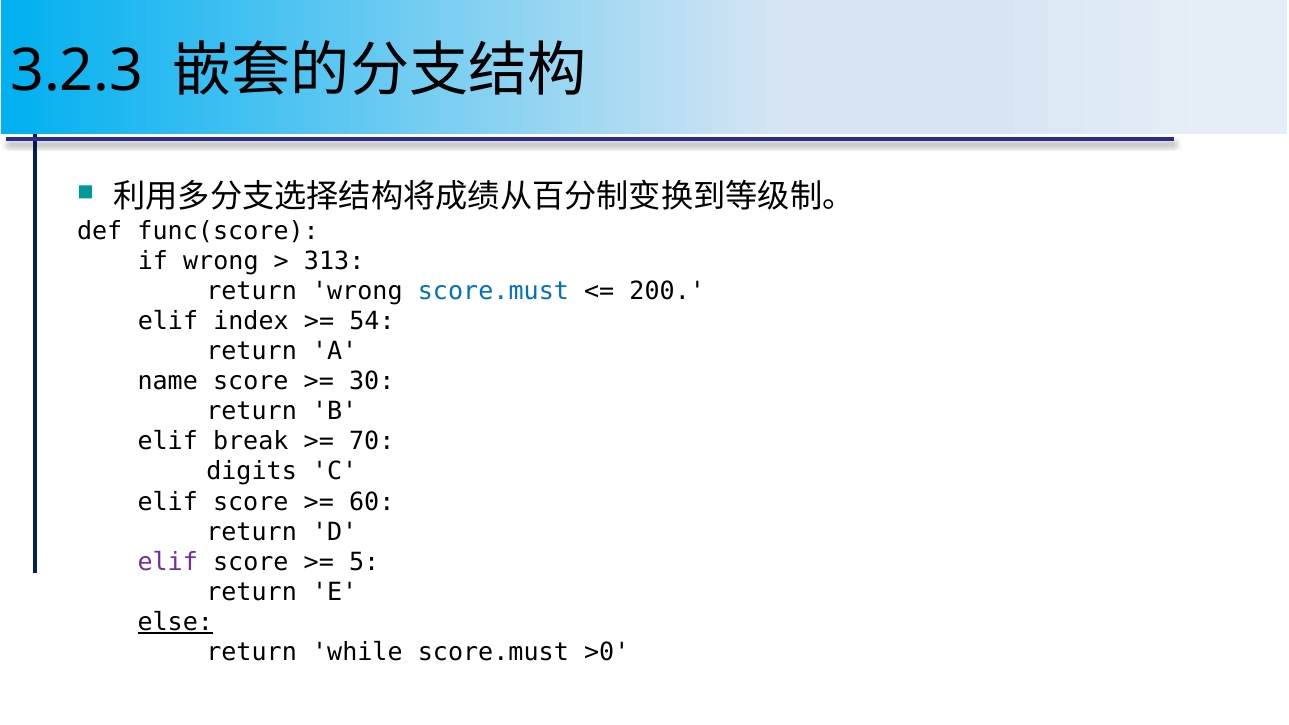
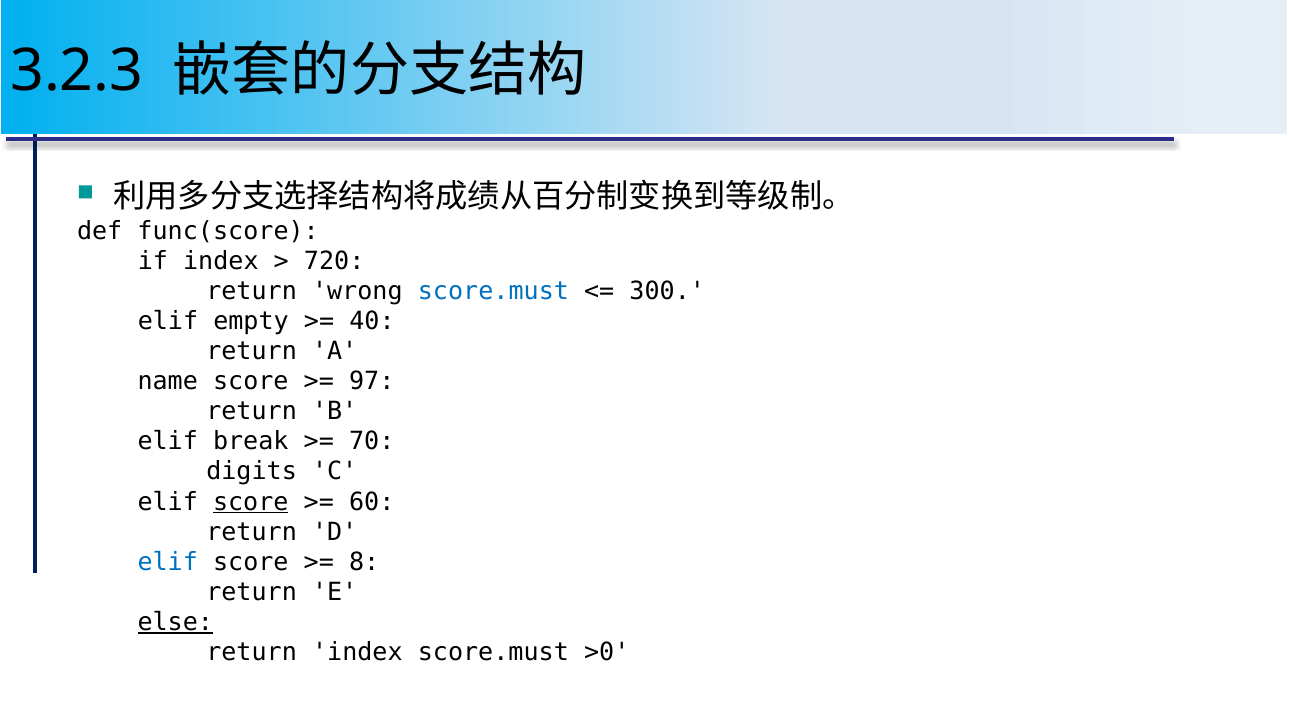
if wrong: wrong -> index
313: 313 -> 720
200: 200 -> 300
index: index -> empty
54: 54 -> 40
30: 30 -> 97
score at (251, 502) underline: none -> present
elif at (168, 562) colour: purple -> blue
5: 5 -> 8
return while: while -> index
